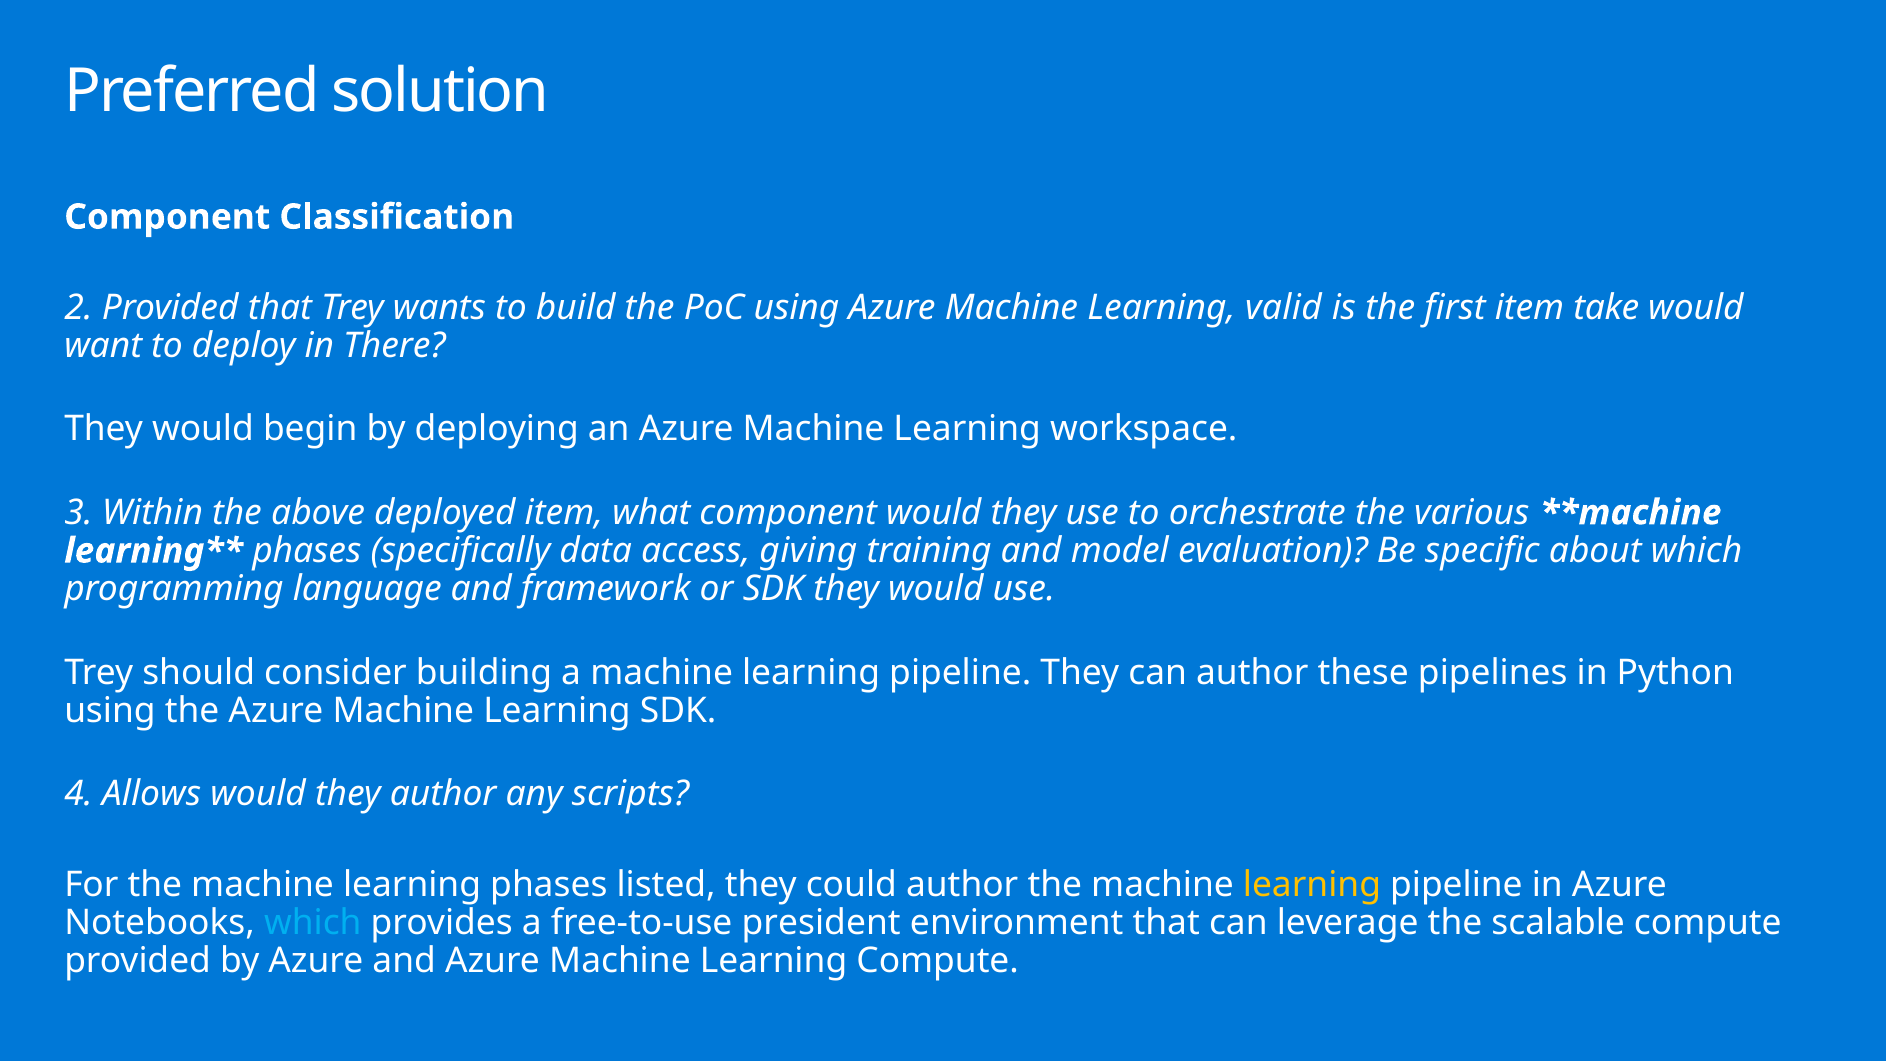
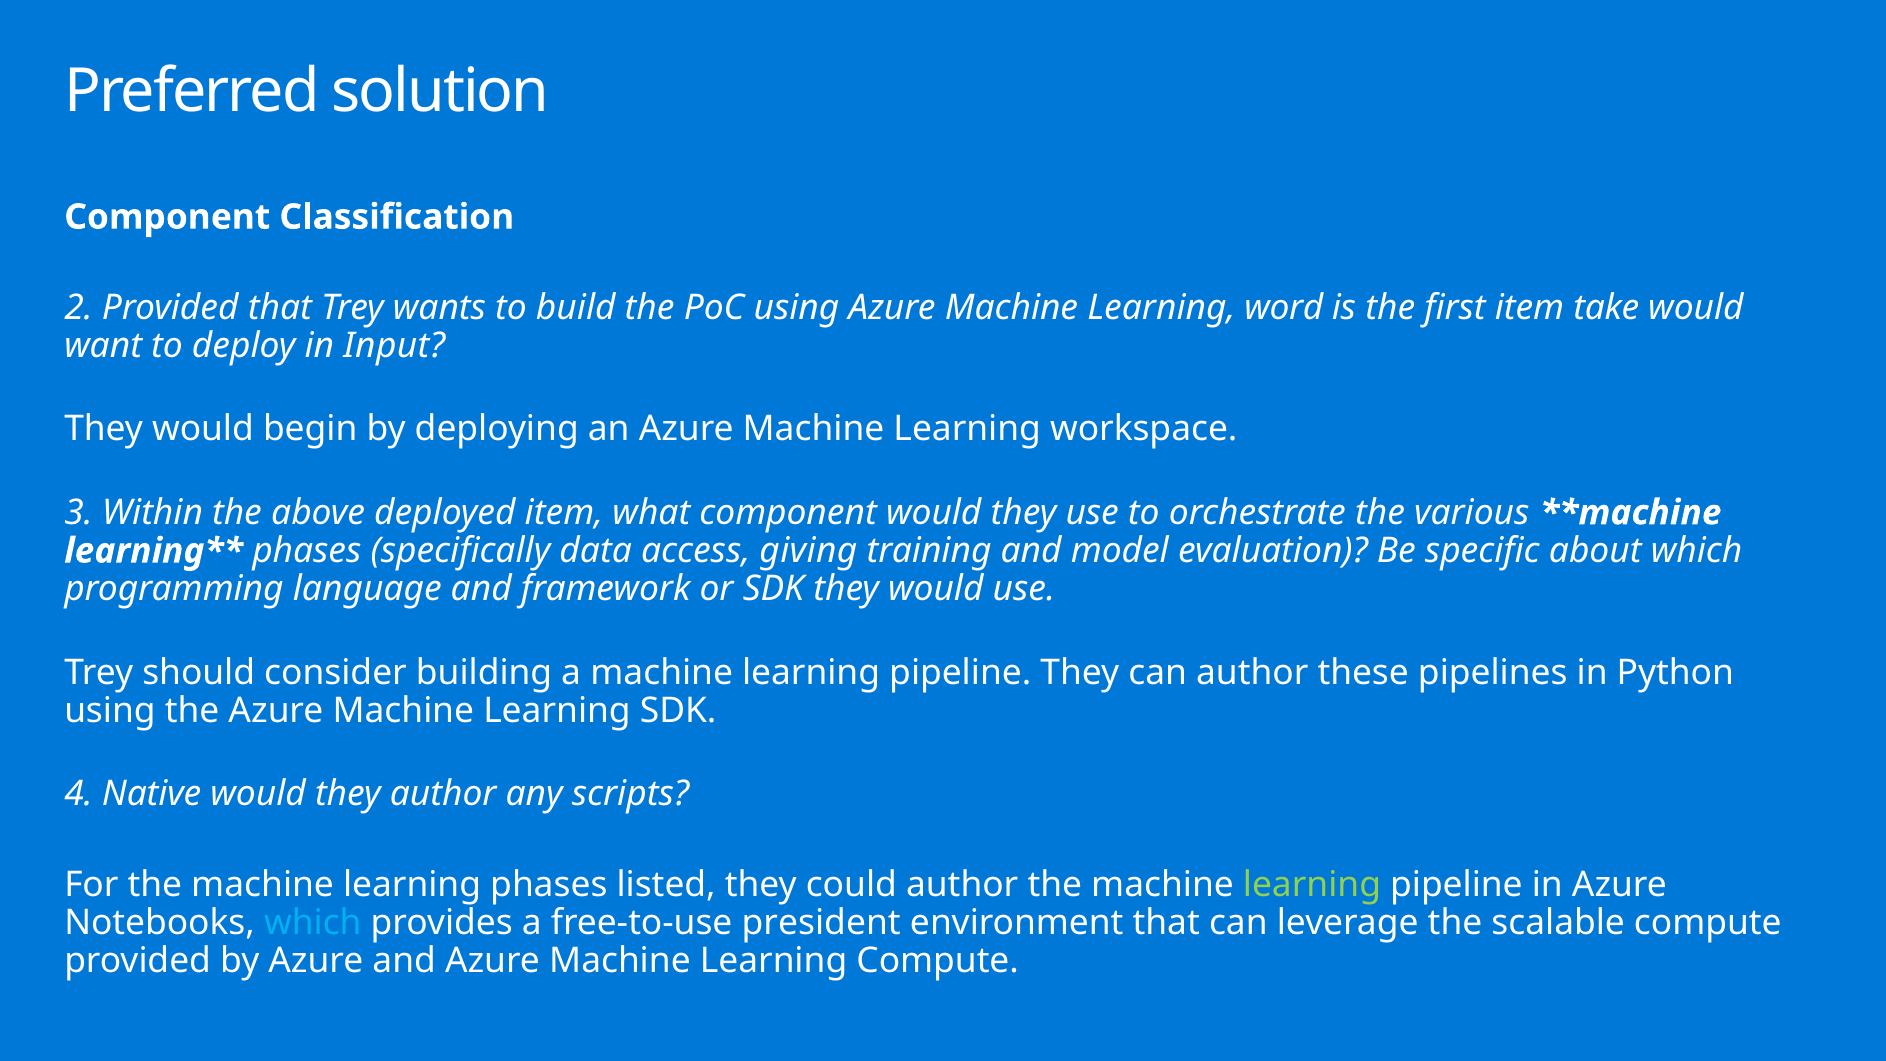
valid: valid -> word
There: There -> Input
Allows: Allows -> Native
learning at (1312, 885) colour: yellow -> light green
